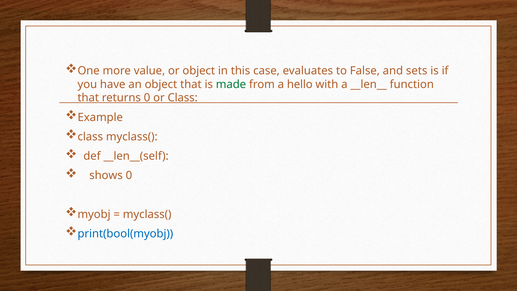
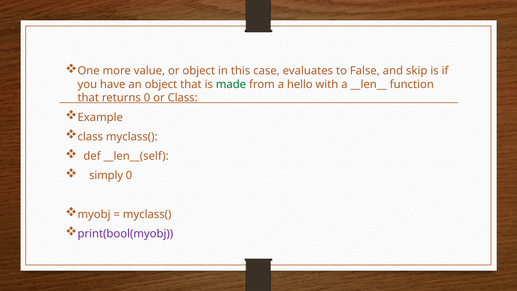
sets: sets -> skip
shows: shows -> simply
print(bool(myobj colour: blue -> purple
